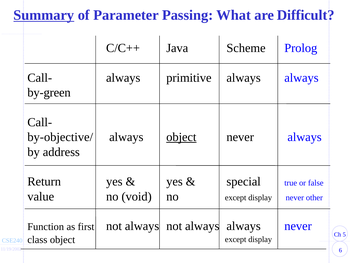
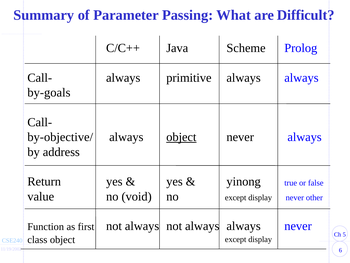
Summary underline: present -> none
by-green: by-green -> by-goals
special: special -> yinong
